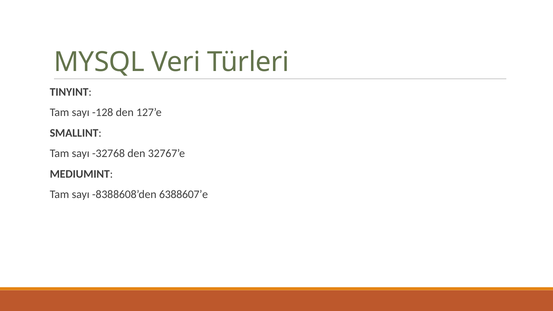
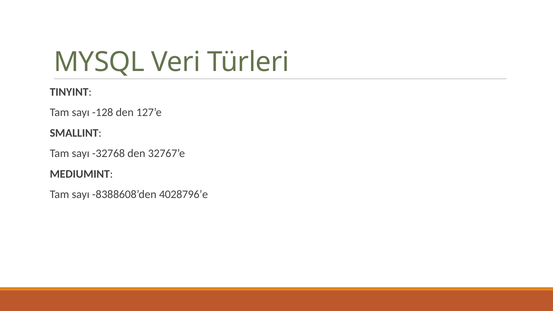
6388607’e: 6388607’e -> 4028796’e
